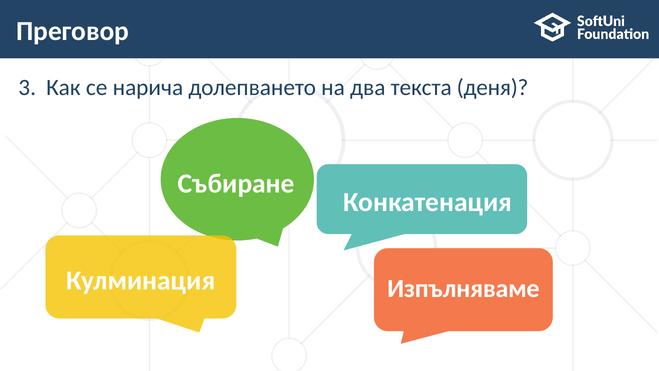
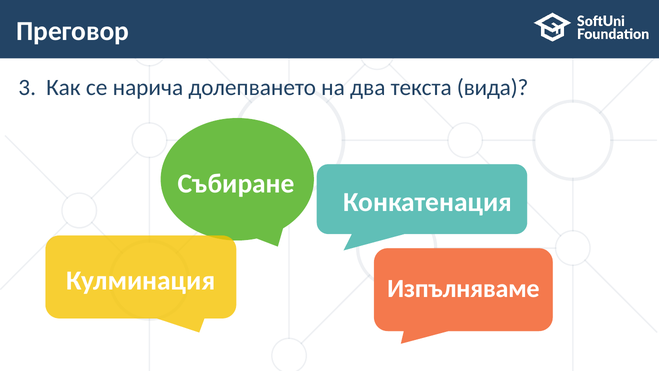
деня: деня -> вида
